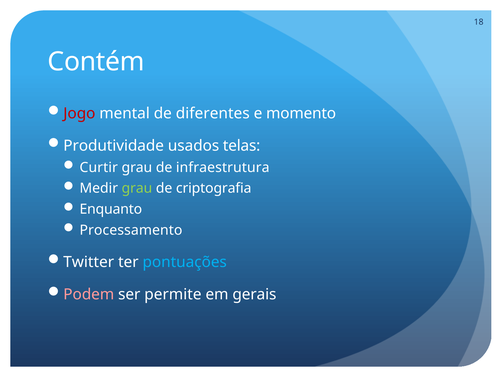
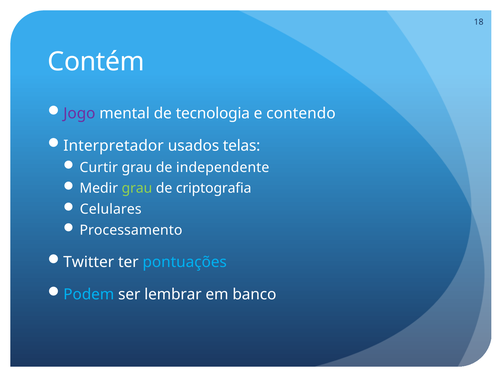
Jogo colour: red -> purple
diferentes: diferentes -> tecnologia
momento: momento -> contendo
Produtividade: Produtividade -> Interpretador
infraestrutura: infraestrutura -> independente
Enquanto: Enquanto -> Celulares
Podem colour: pink -> light blue
permite: permite -> lembrar
gerais: gerais -> banco
